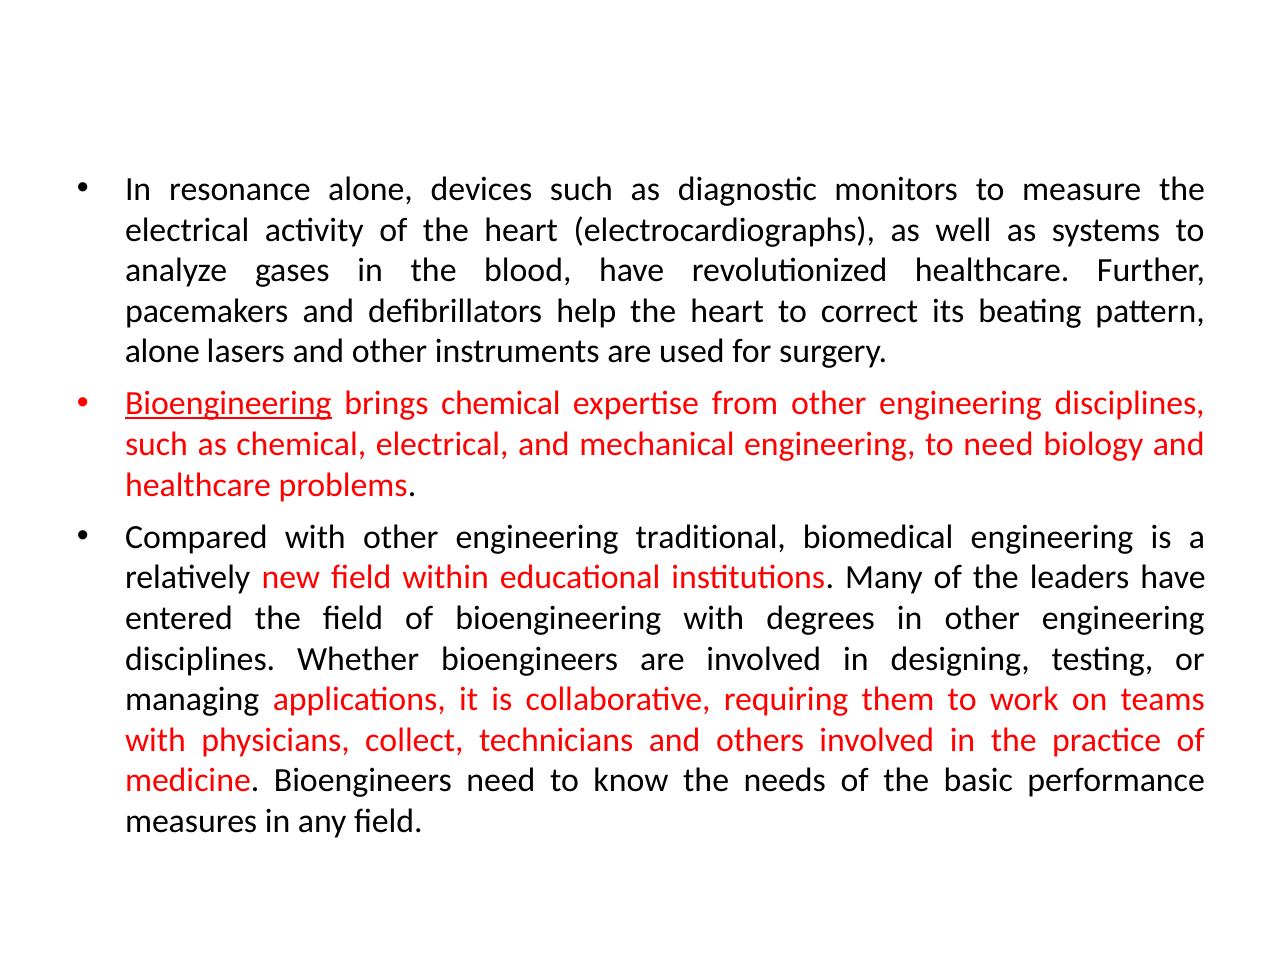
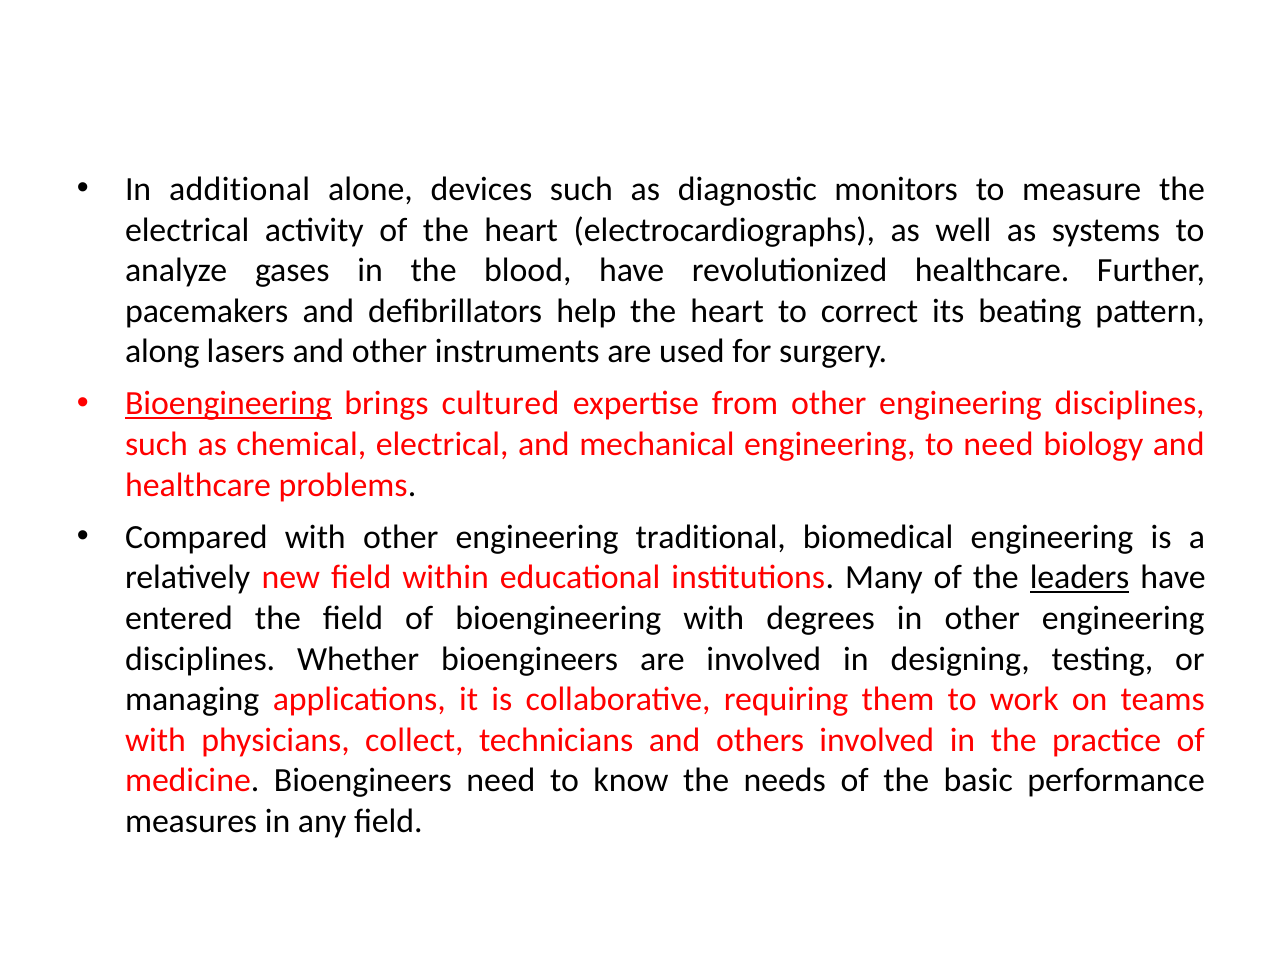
resonance: resonance -> additional
alone at (162, 352): alone -> along
brings chemical: chemical -> cultured
leaders underline: none -> present
